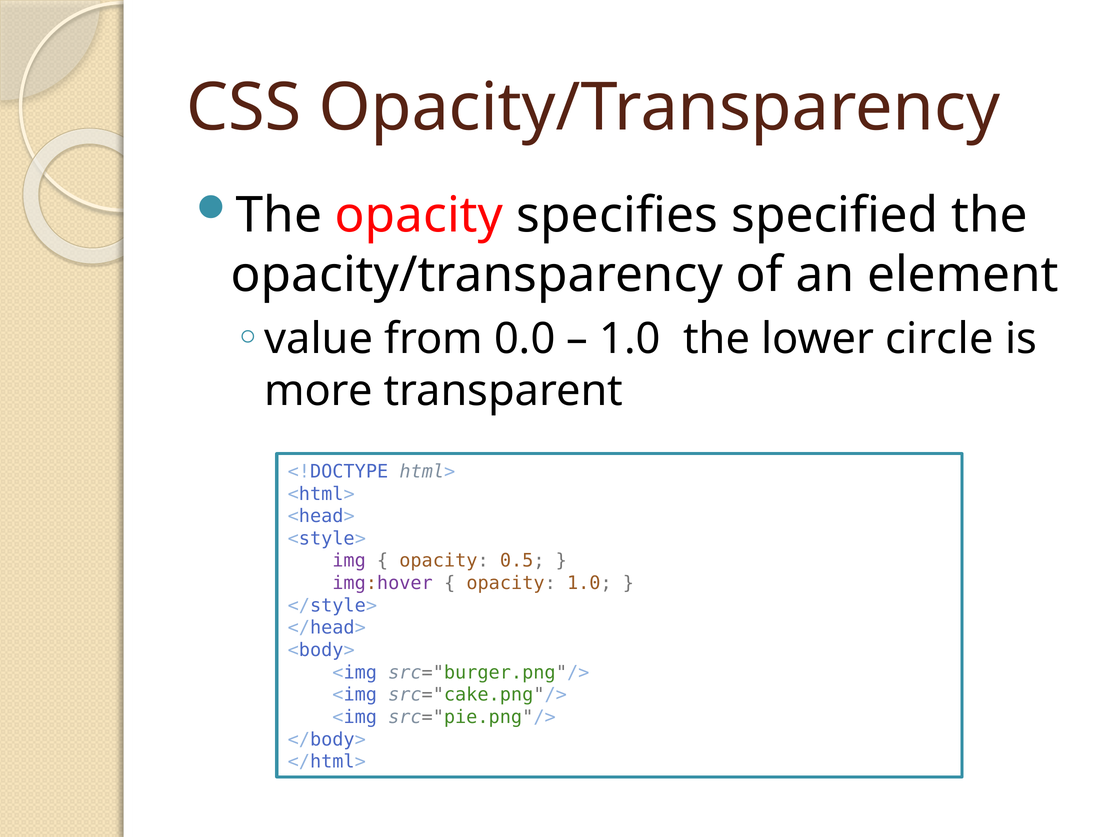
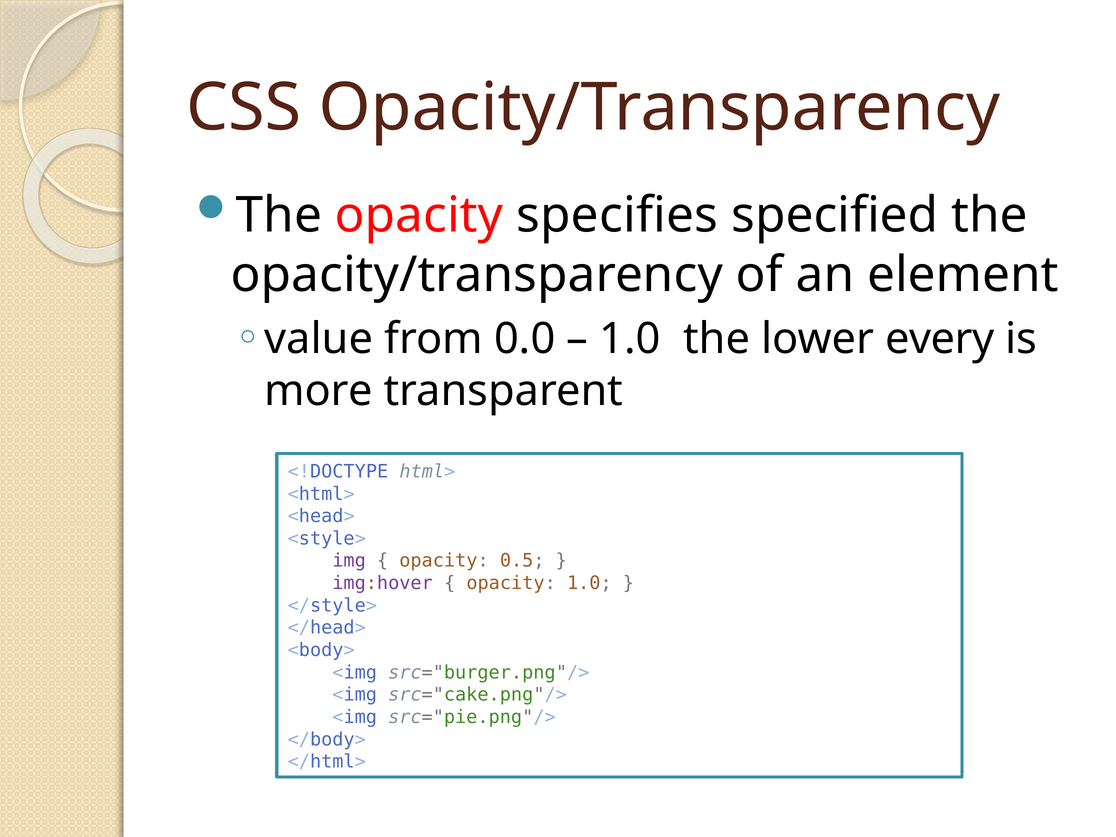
circle: circle -> every
